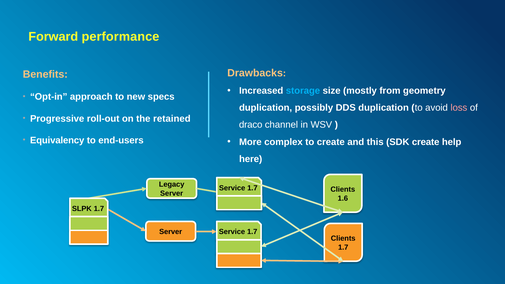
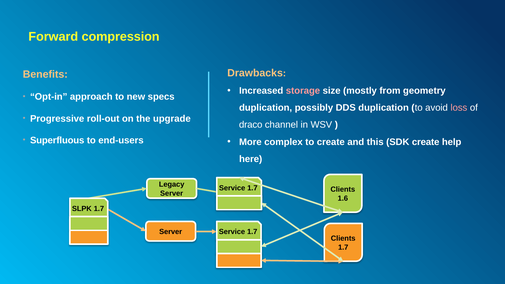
performance: performance -> compression
storage colour: light blue -> pink
retained: retained -> upgrade
Equivalency: Equivalency -> Superfluous
